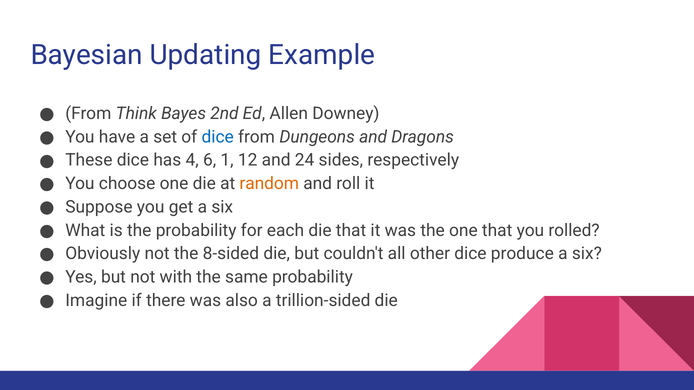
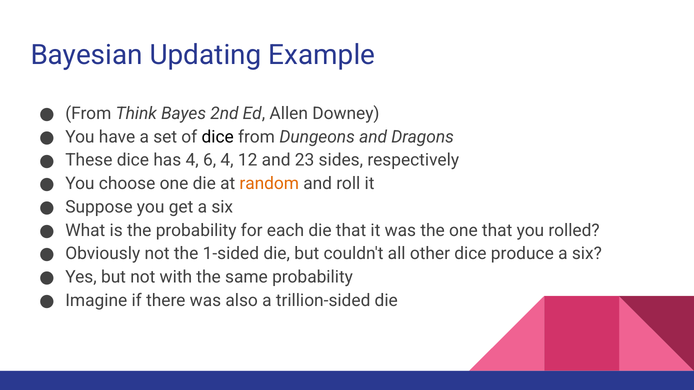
dice at (218, 137) colour: blue -> black
6 1: 1 -> 4
24: 24 -> 23
8-sided: 8-sided -> 1-sided
